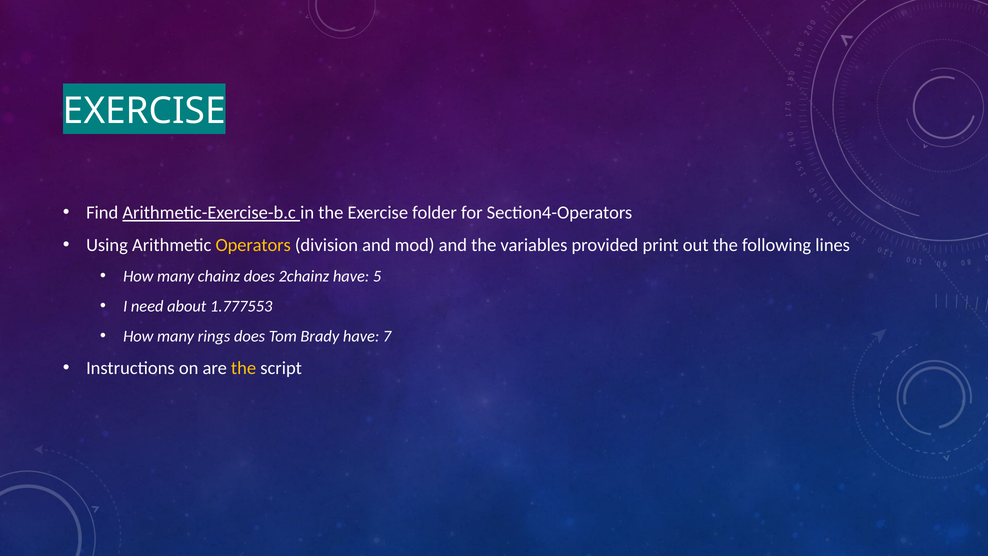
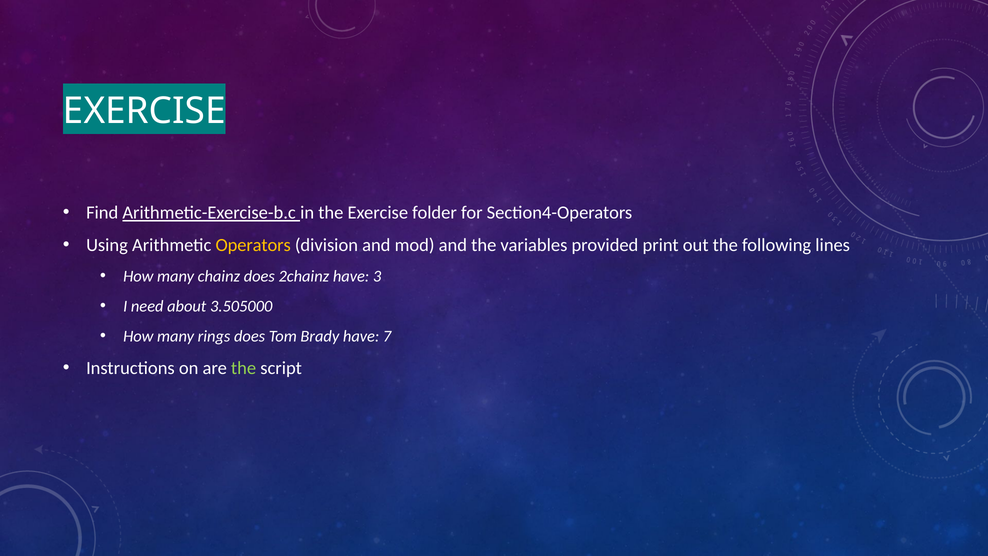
5: 5 -> 3
1.777553: 1.777553 -> 3.505000
the at (244, 368) colour: yellow -> light green
